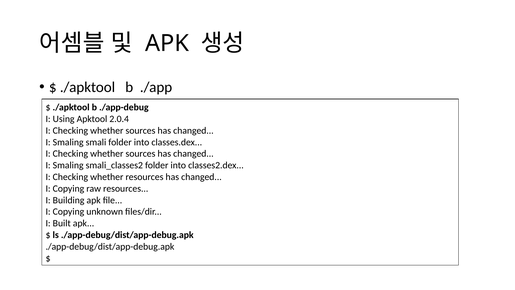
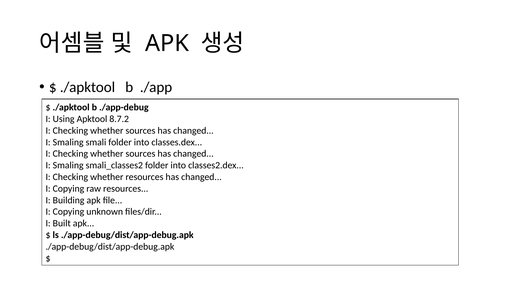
2.0.4: 2.0.4 -> 8.7.2
